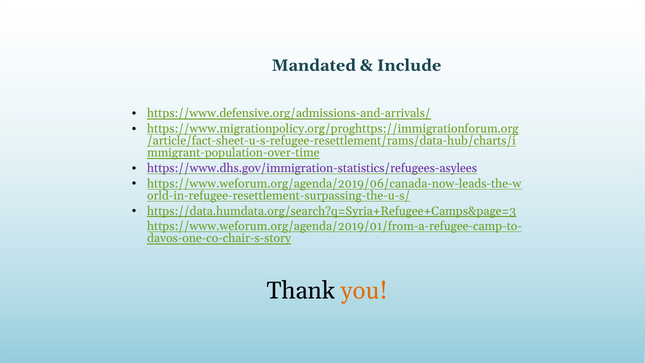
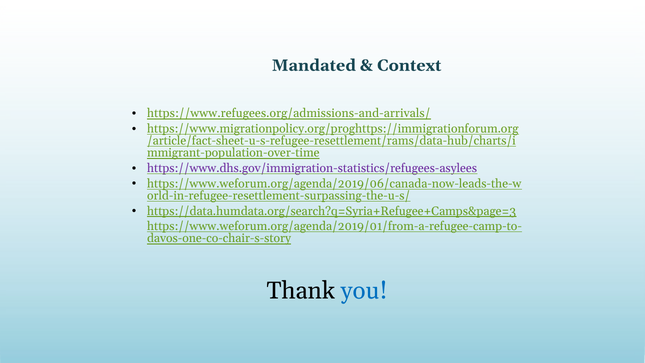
Include: Include -> Context
https://www.defensive.org/admissions-and-arrivals/: https://www.defensive.org/admissions-and-arrivals/ -> https://www.refugees.org/admissions-and-arrivals/
you colour: orange -> blue
